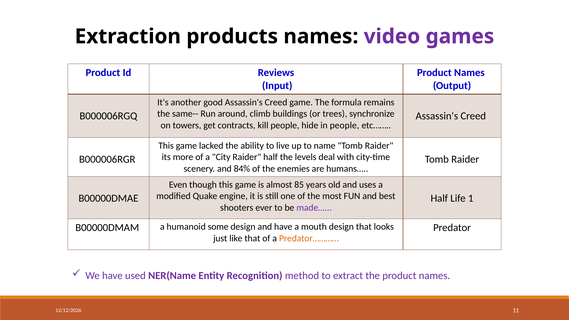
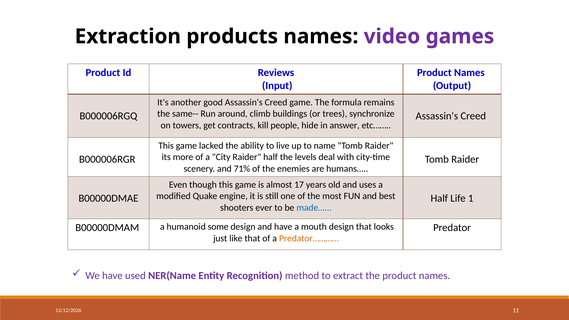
in people: people -> answer
84%: 84% -> 71%
85: 85 -> 17
made… colour: purple -> blue
